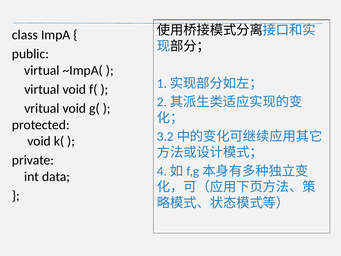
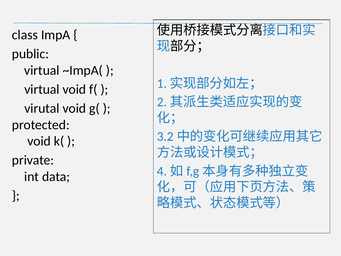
vritual: vritual -> virutal
